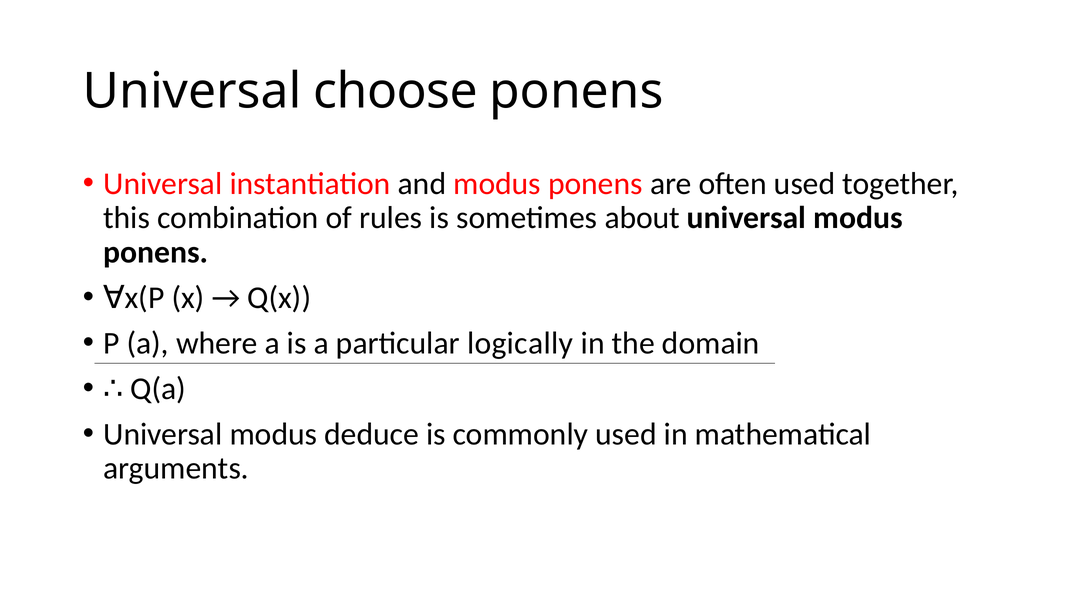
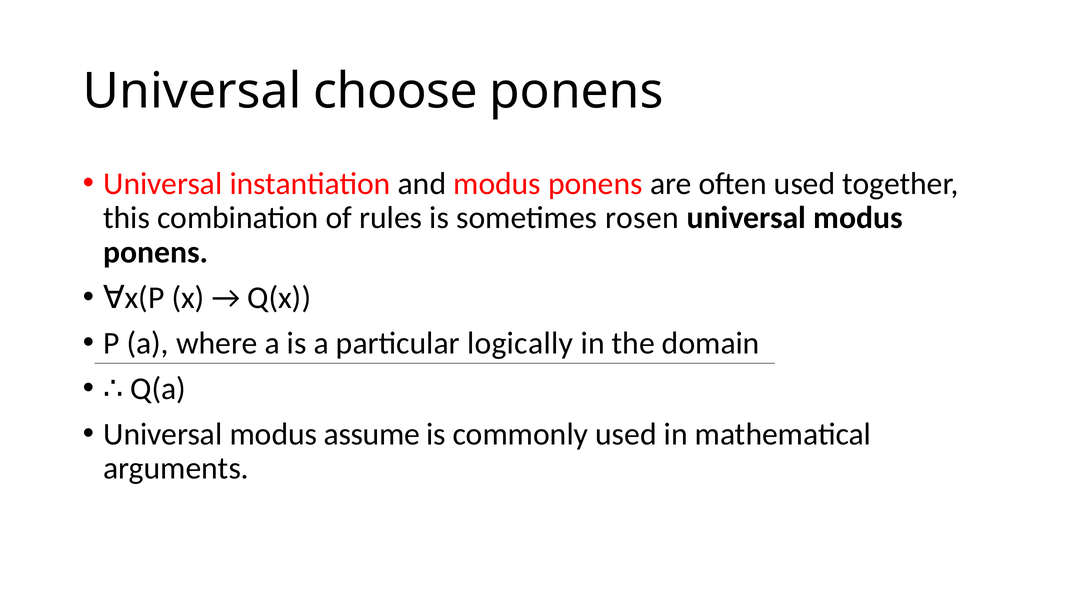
about: about -> rosen
deduce: deduce -> assume
